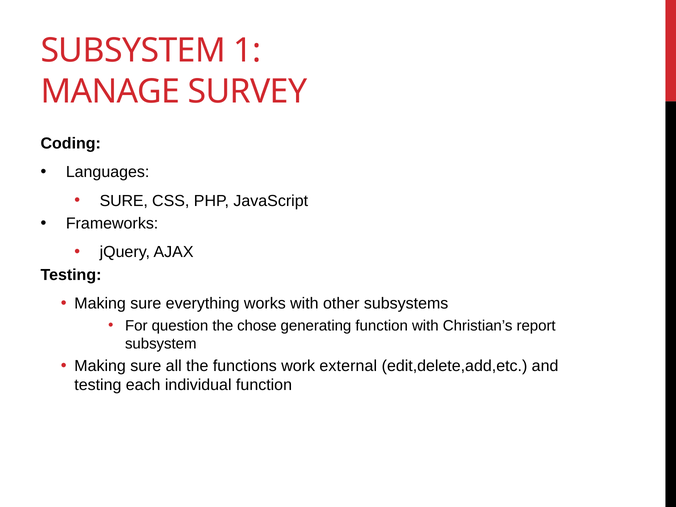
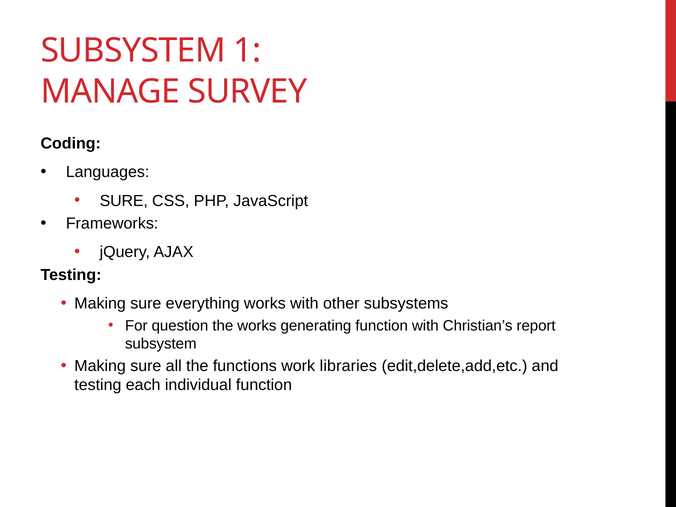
the chose: chose -> works
external: external -> libraries
